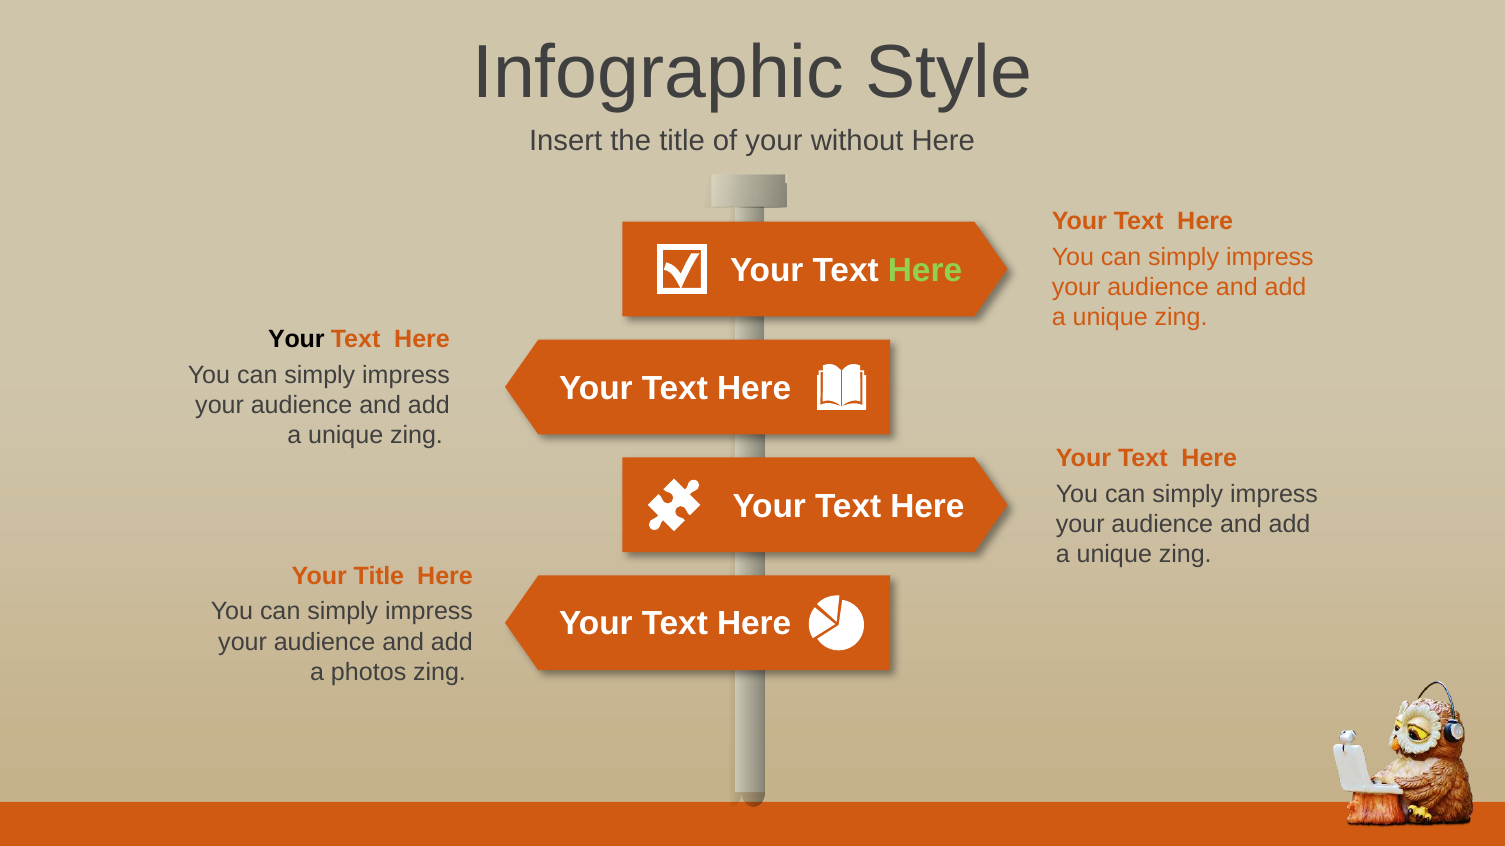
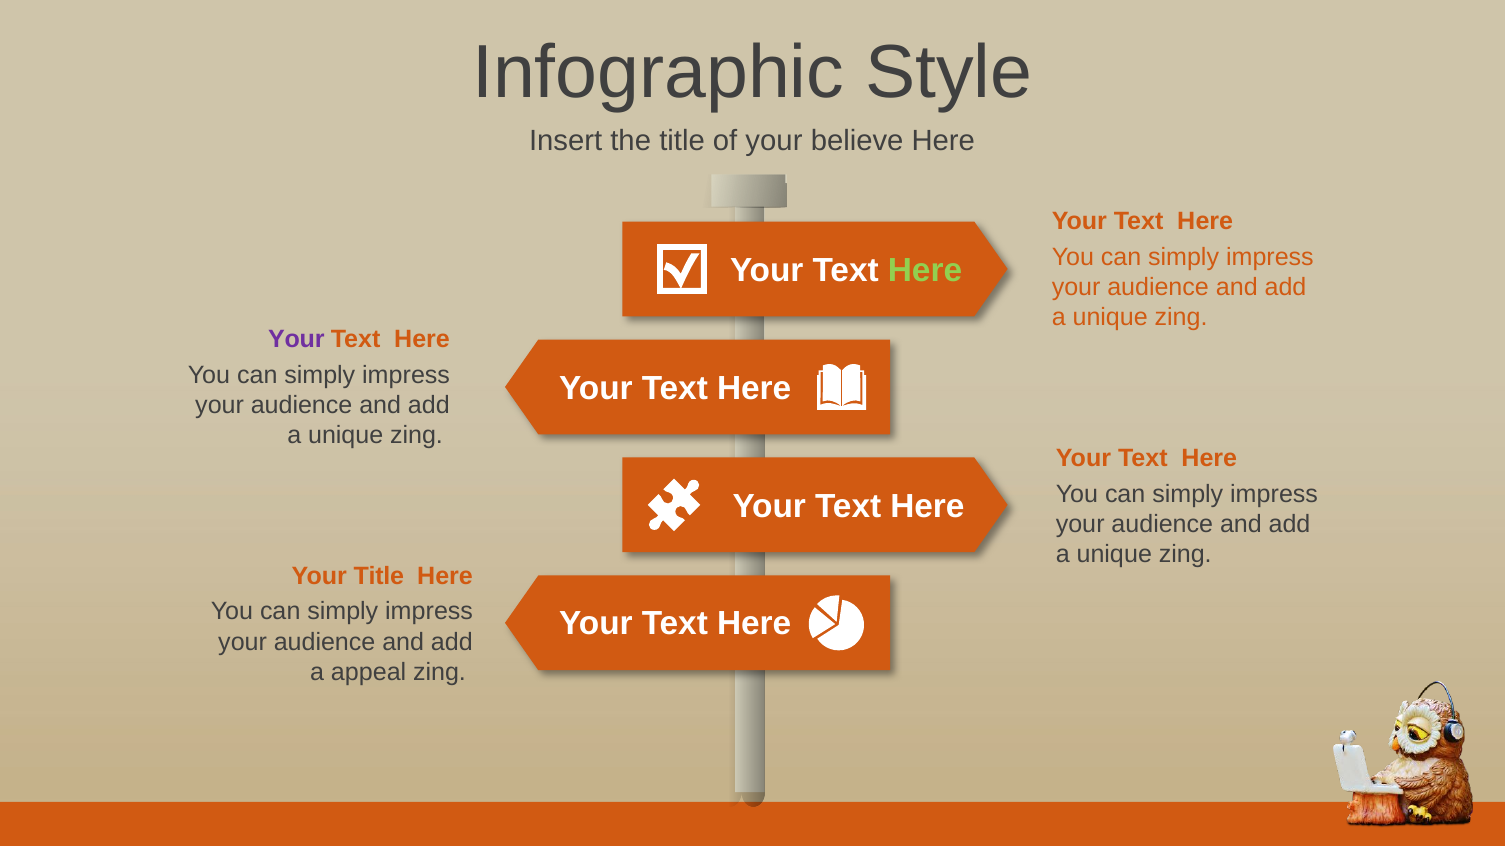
without: without -> believe
Your at (296, 340) colour: black -> purple
photos: photos -> appeal
